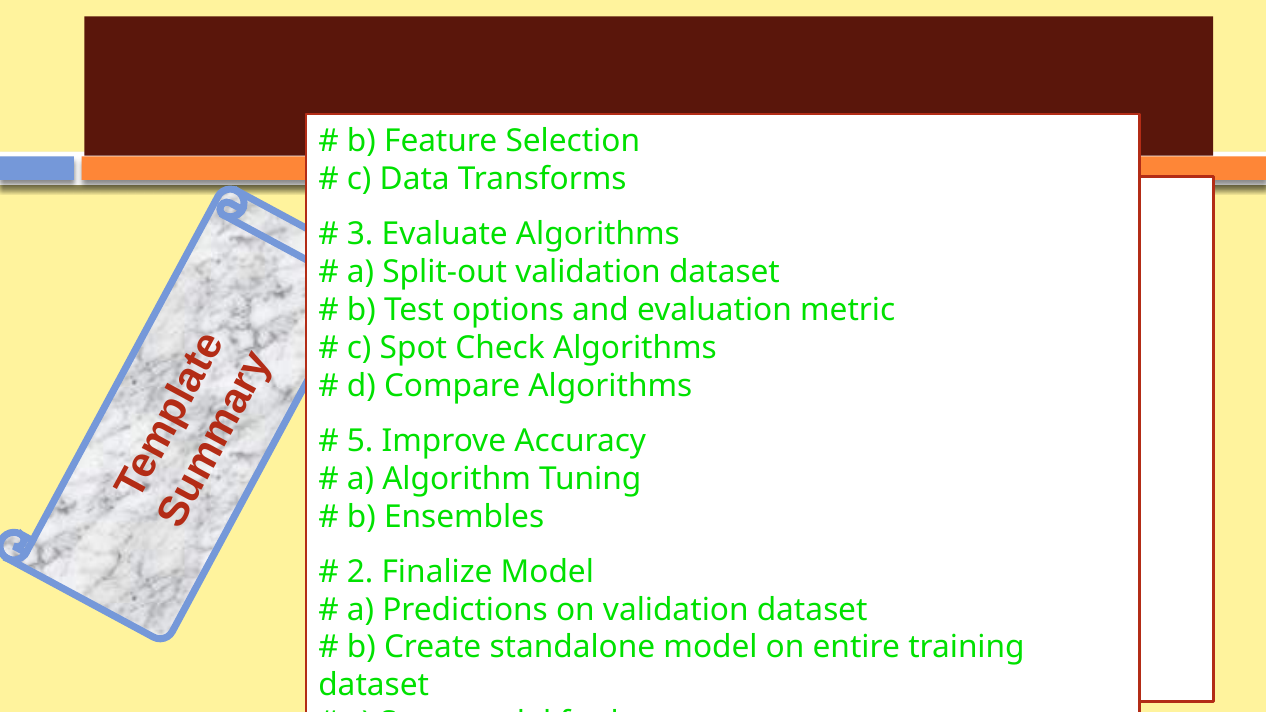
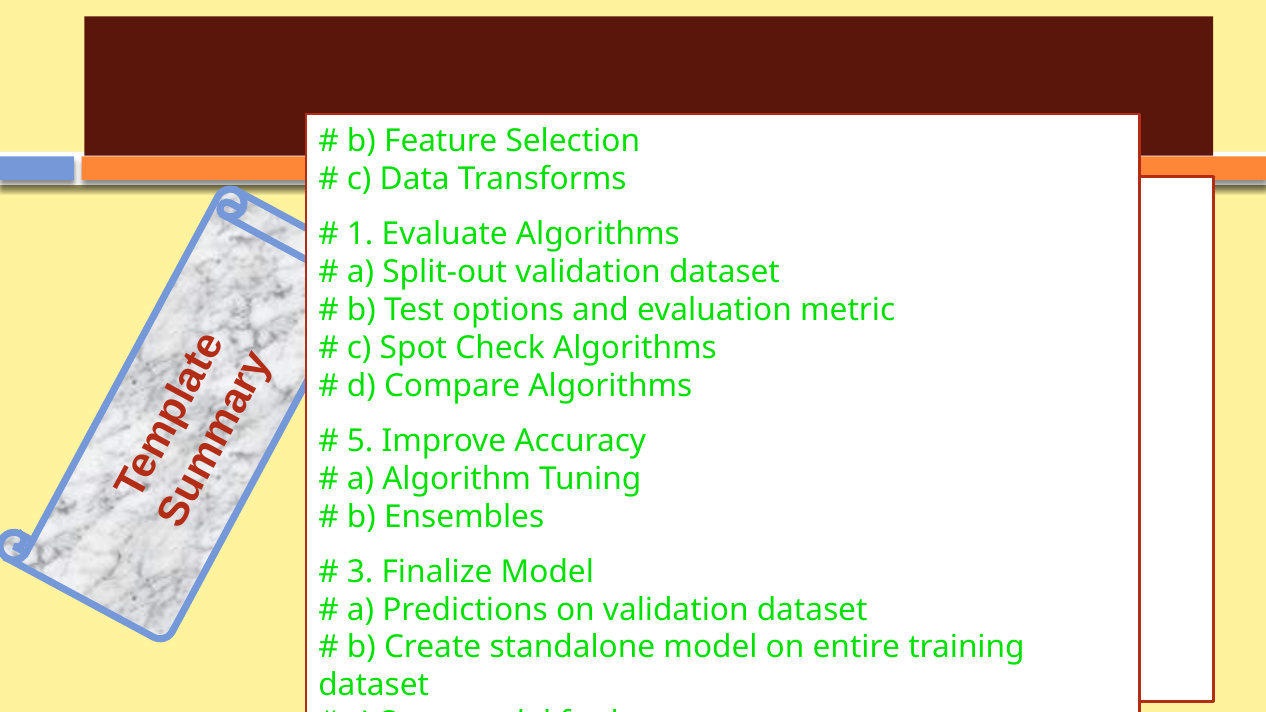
3 at (360, 234): 3 -> 1
2 at (360, 572): 2 -> 3
